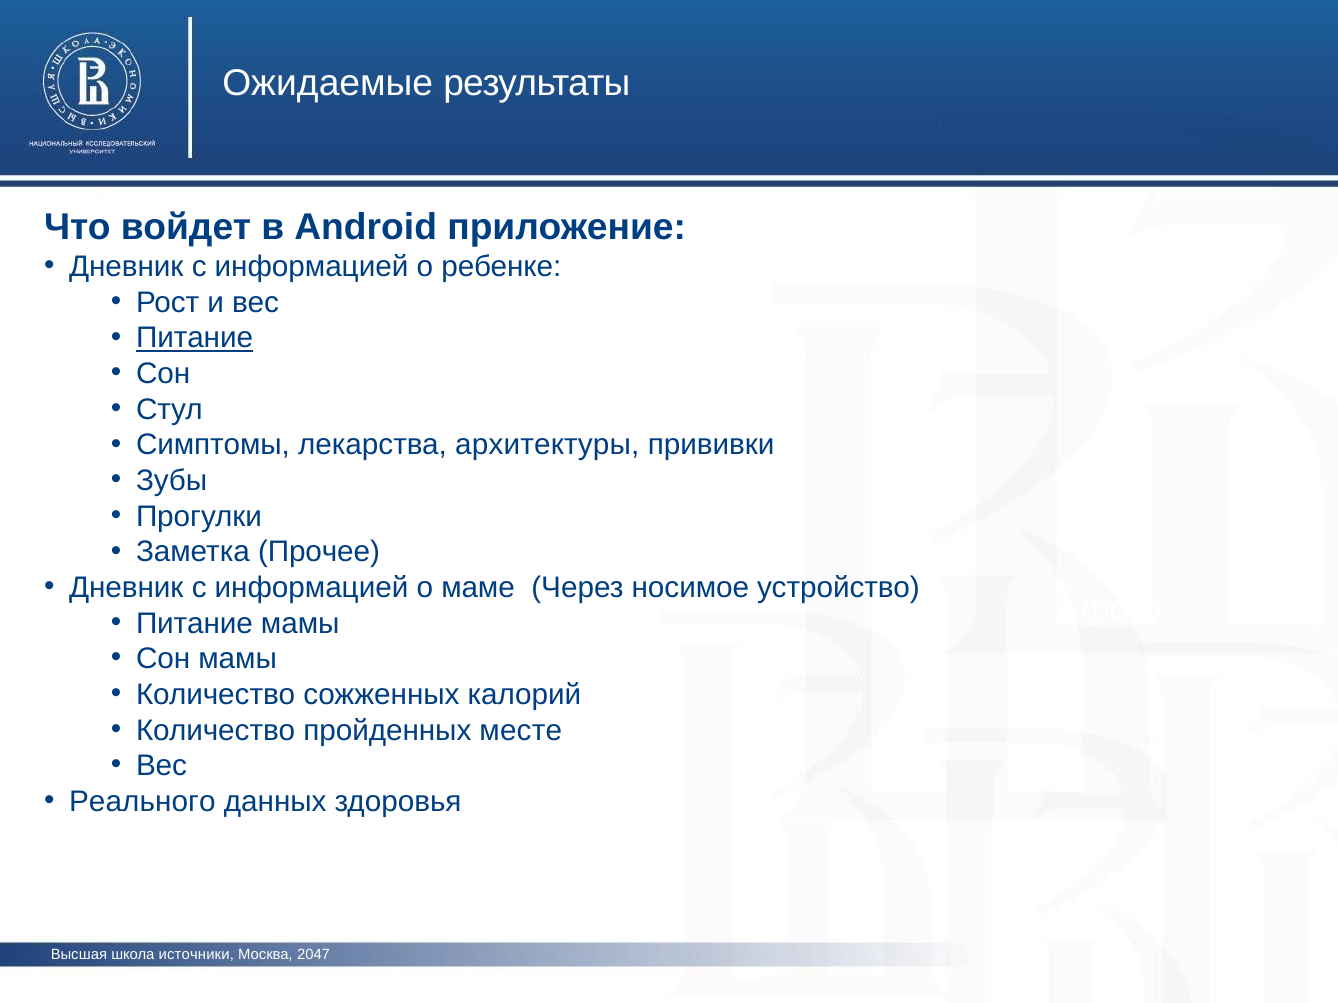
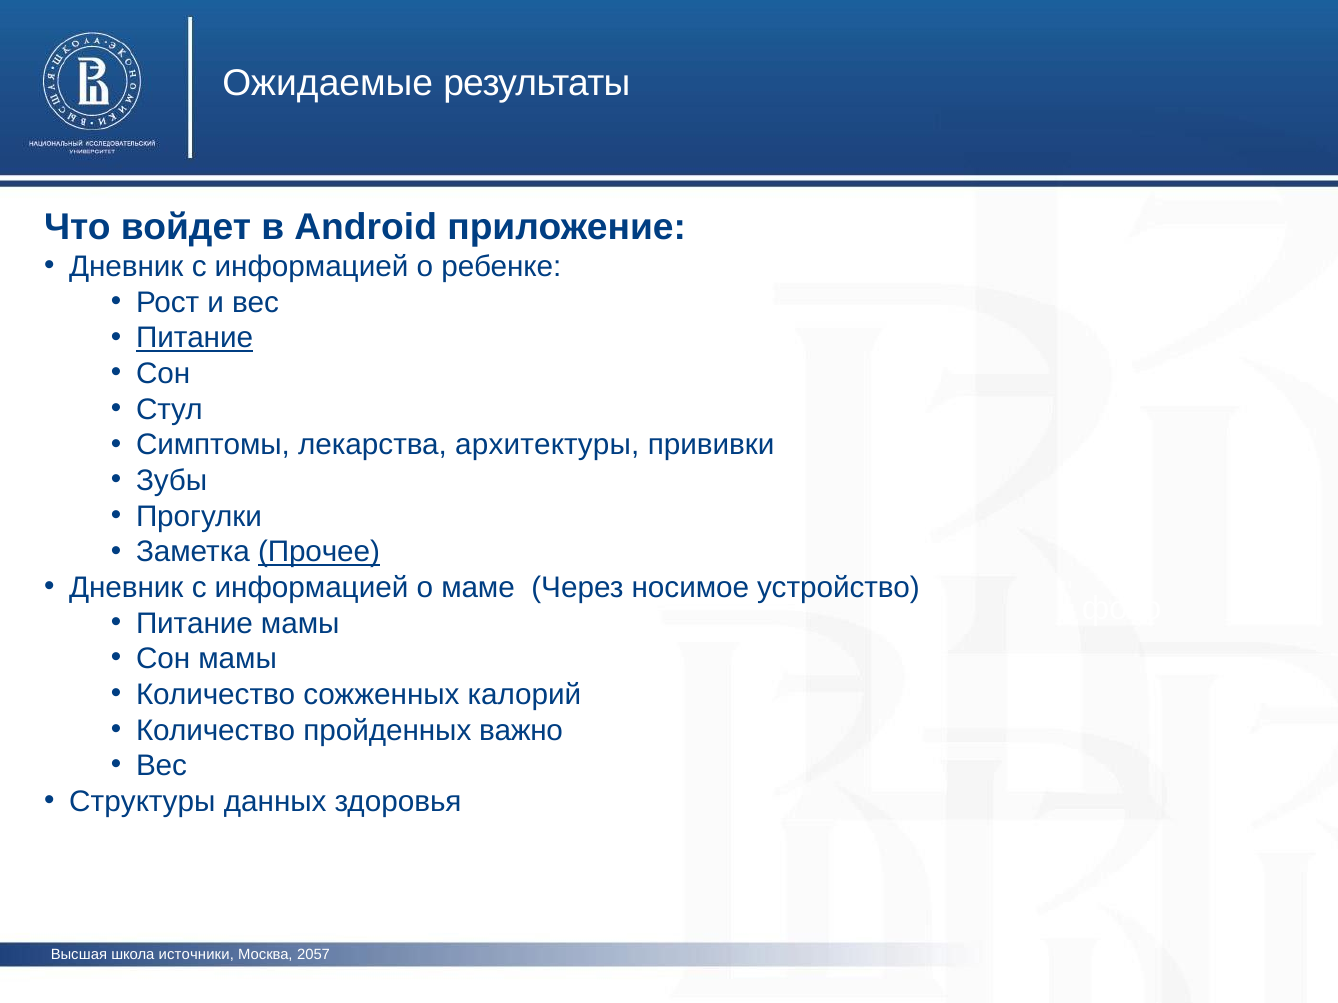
Прочее underline: none -> present
месте: месте -> важно
Реального: Реального -> Структуры
2047: 2047 -> 2057
